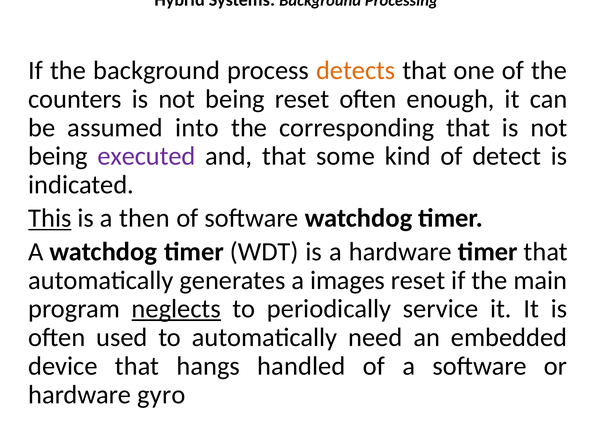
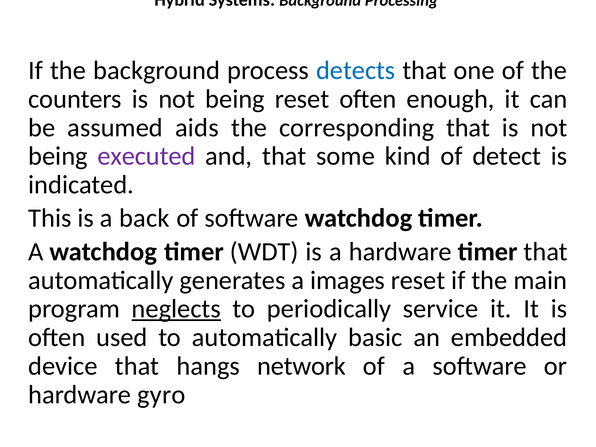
detects colour: orange -> blue
into: into -> aids
This underline: present -> none
then: then -> back
need: need -> basic
handled: handled -> network
